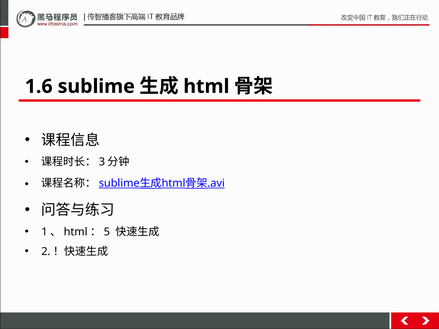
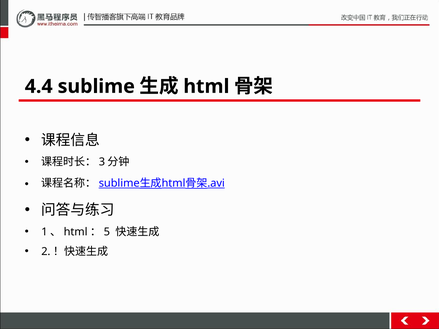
1.6: 1.6 -> 4.4
